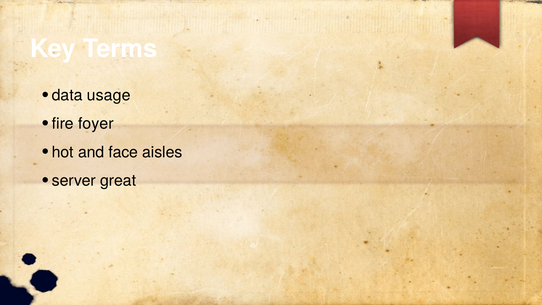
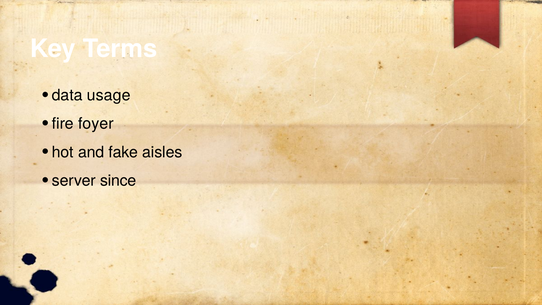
face: face -> fake
great: great -> since
